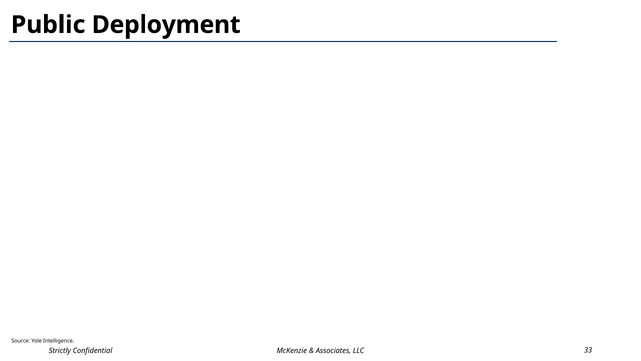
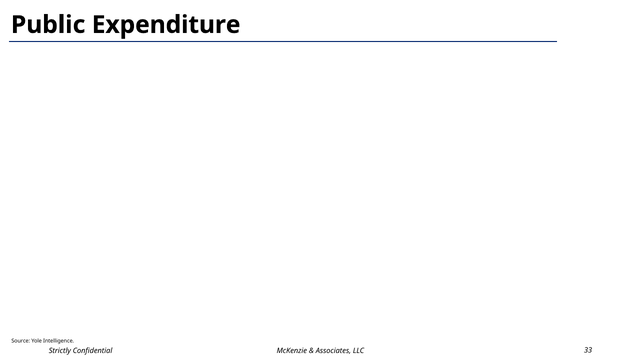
Deployment: Deployment -> Expenditure
